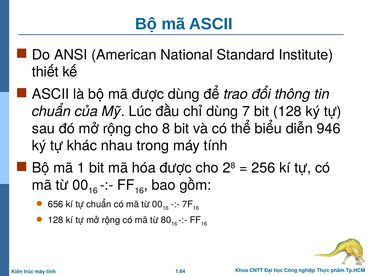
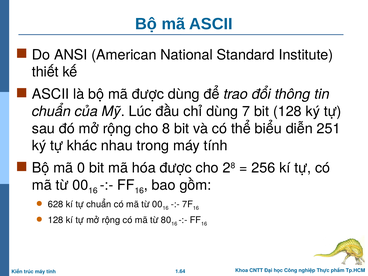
946: 946 -> 251
1: 1 -> 0
656: 656 -> 628
